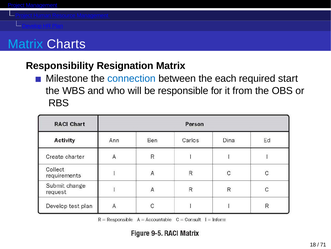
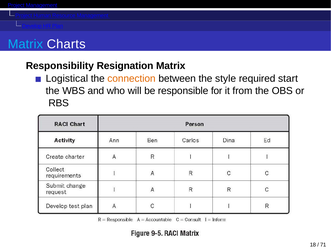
Milestone: Milestone -> Logistical
connection colour: blue -> orange
each: each -> style
